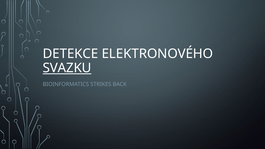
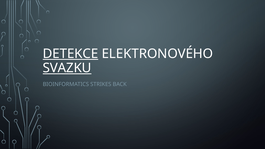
DETEKCE underline: none -> present
